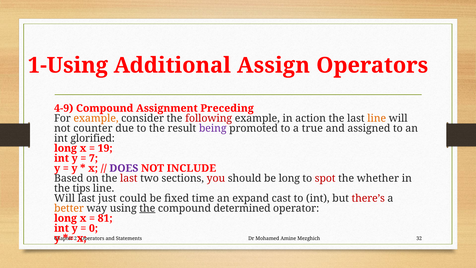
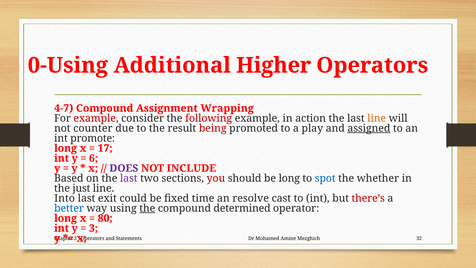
1-Using: 1-Using -> 0-Using
Assign: Assign -> Higher
4-9: 4-9 -> 4-7
Preceding: Preceding -> Wrapping
example at (96, 118) colour: orange -> red
being colour: purple -> red
true: true -> play
assigned underline: none -> present
glorified: glorified -> promote
19: 19 -> 17
7: 7 -> 6
last at (129, 178) colour: red -> purple
spot colour: red -> blue
tips: tips -> just
Will at (65, 198): Will -> Into
just: just -> exit
expand: expand -> resolve
better colour: orange -> blue
81: 81 -> 80
0: 0 -> 3
